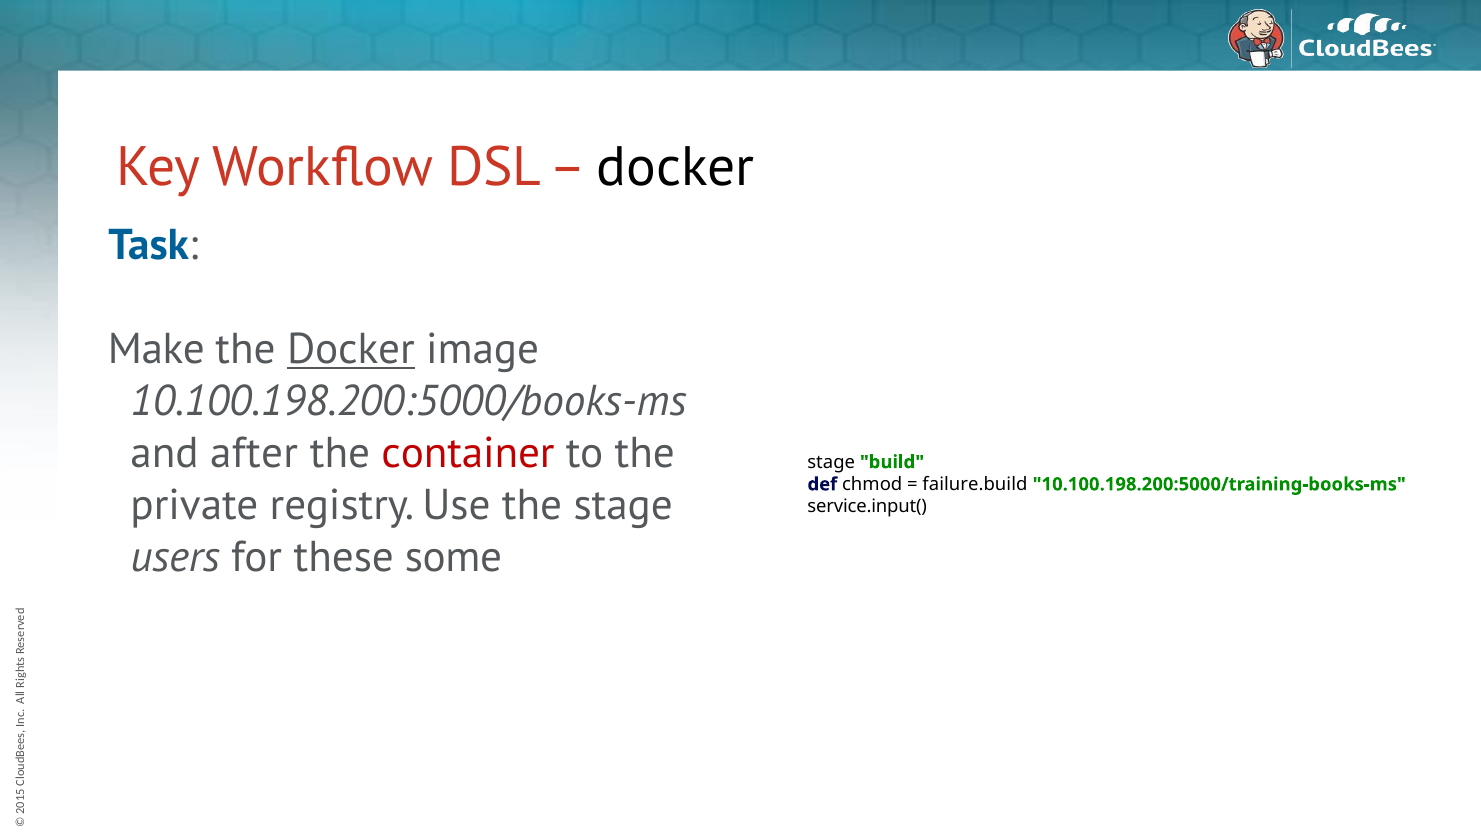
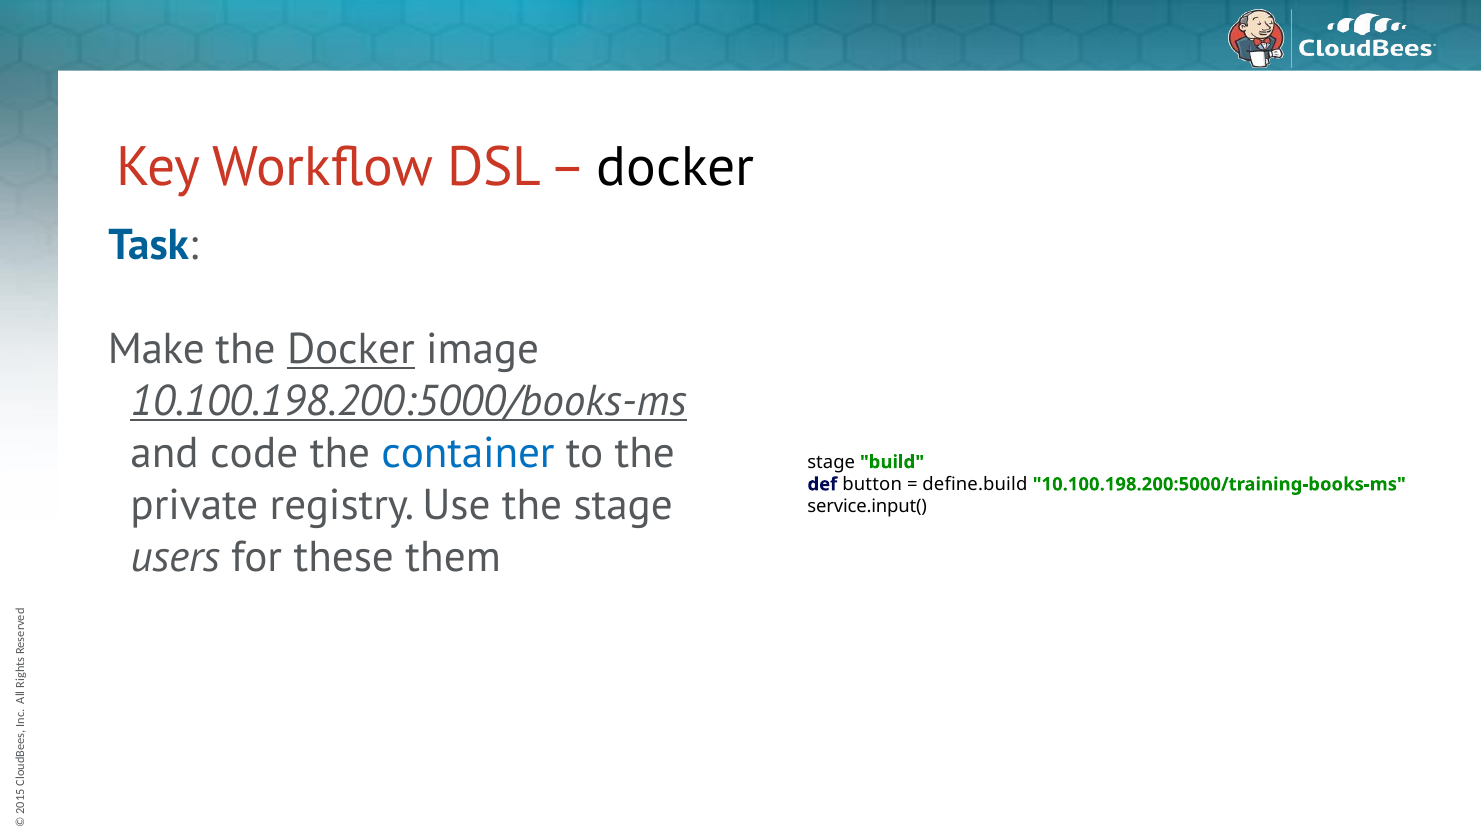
10.100.198.200:5000/books-ms underline: none -> present
after: after -> code
container colour: red -> blue
chmod: chmod -> button
failure.build: failure.build -> define.build
some: some -> them
